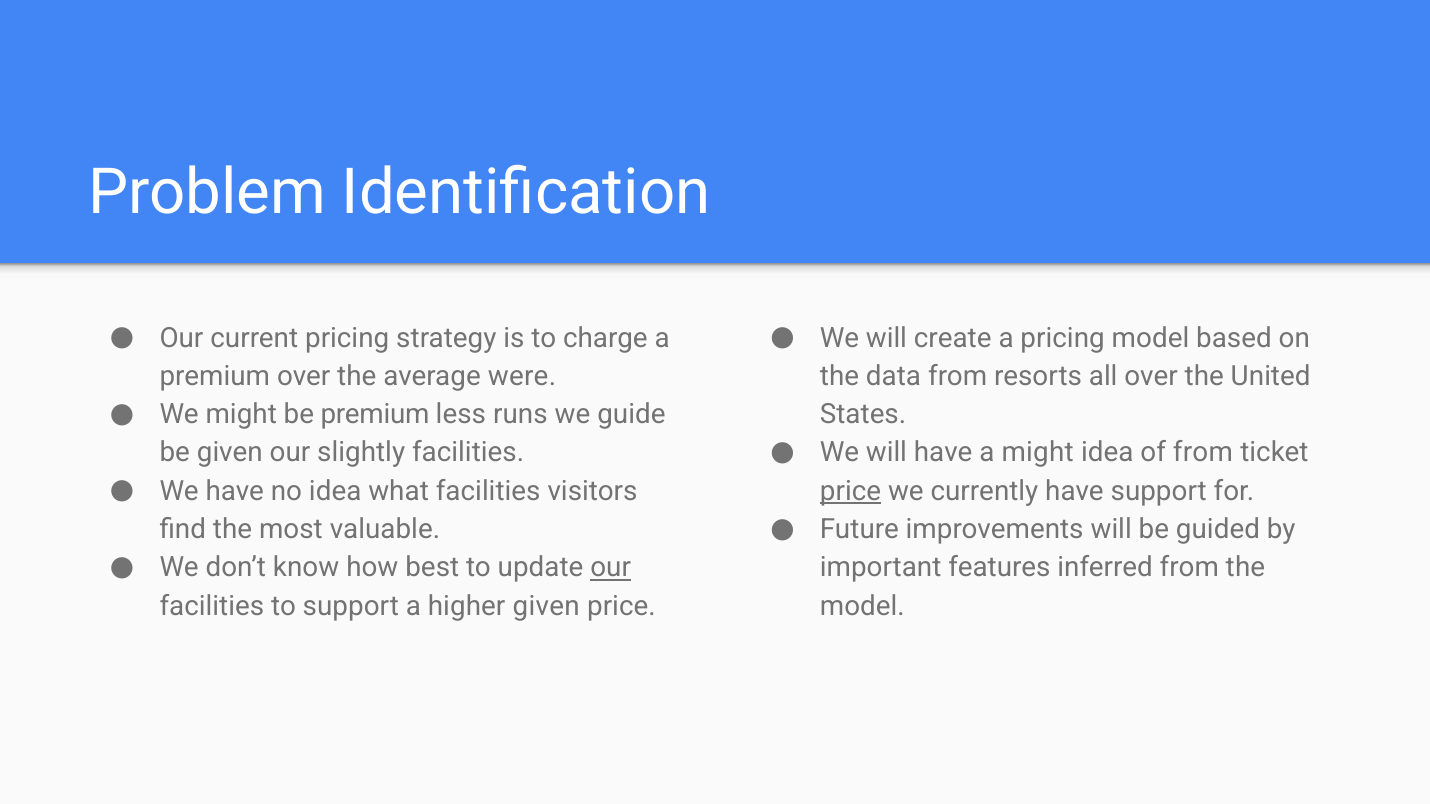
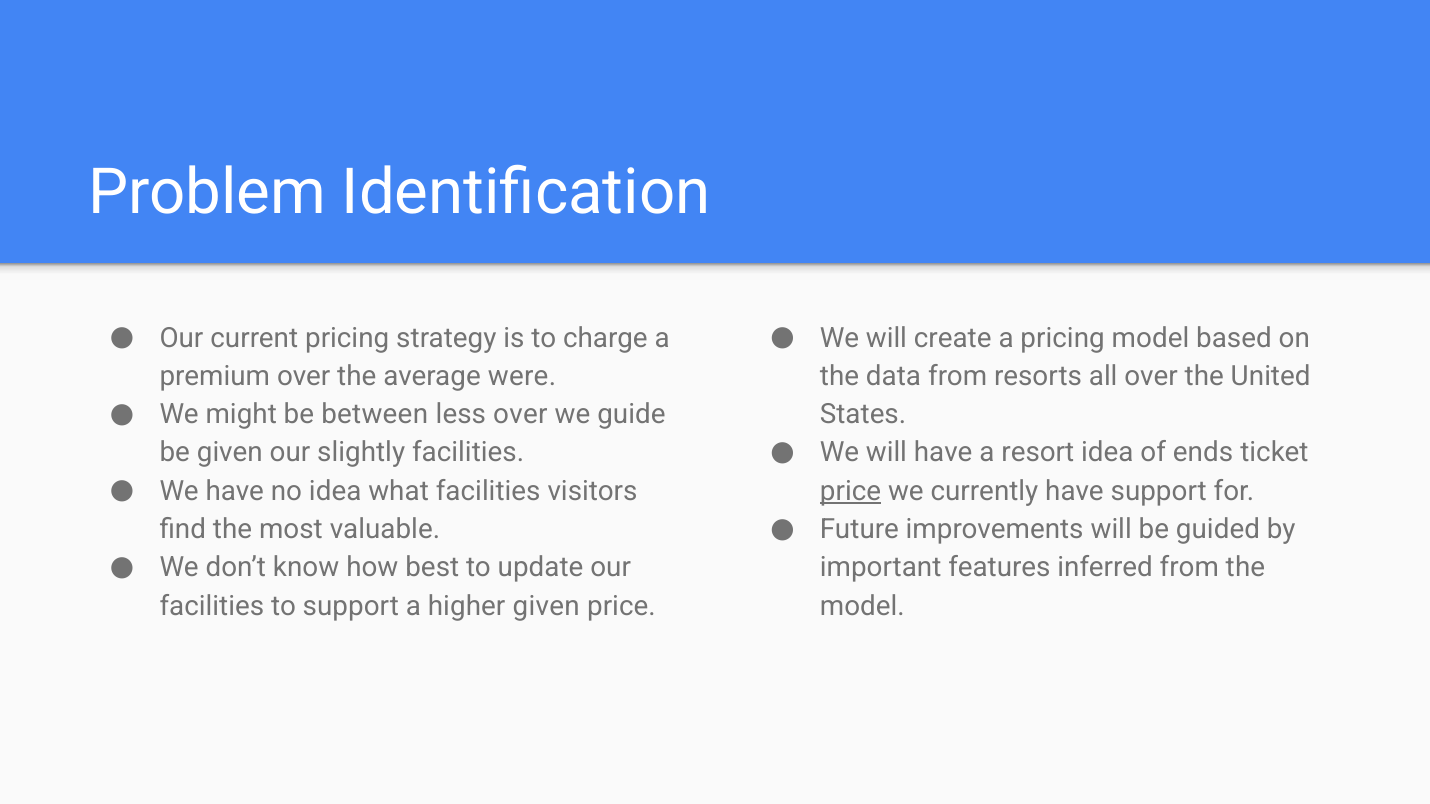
be premium: premium -> between
less runs: runs -> over
a might: might -> resort
of from: from -> ends
our at (611, 568) underline: present -> none
